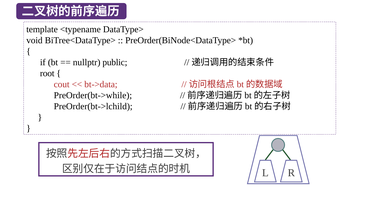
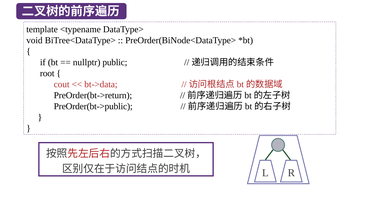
PreOrder(bt->while: PreOrder(bt->while -> PreOrder(bt->return
PreOrder(bt->lchild: PreOrder(bt->lchild -> PreOrder(bt->public
